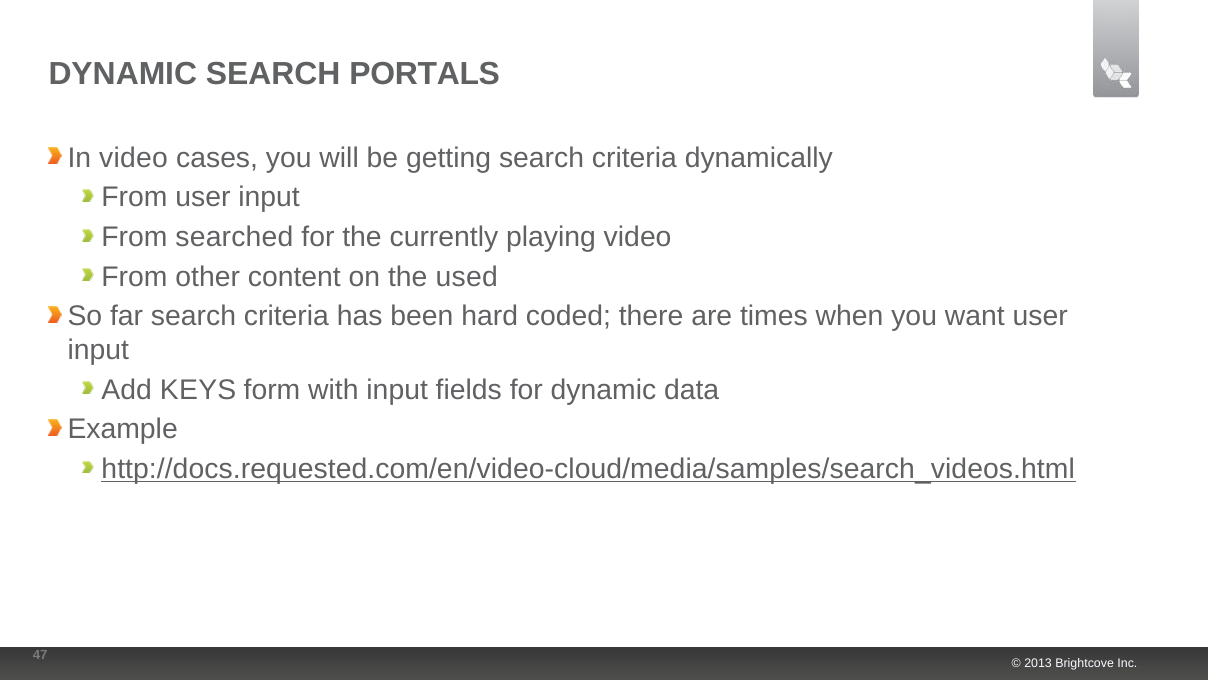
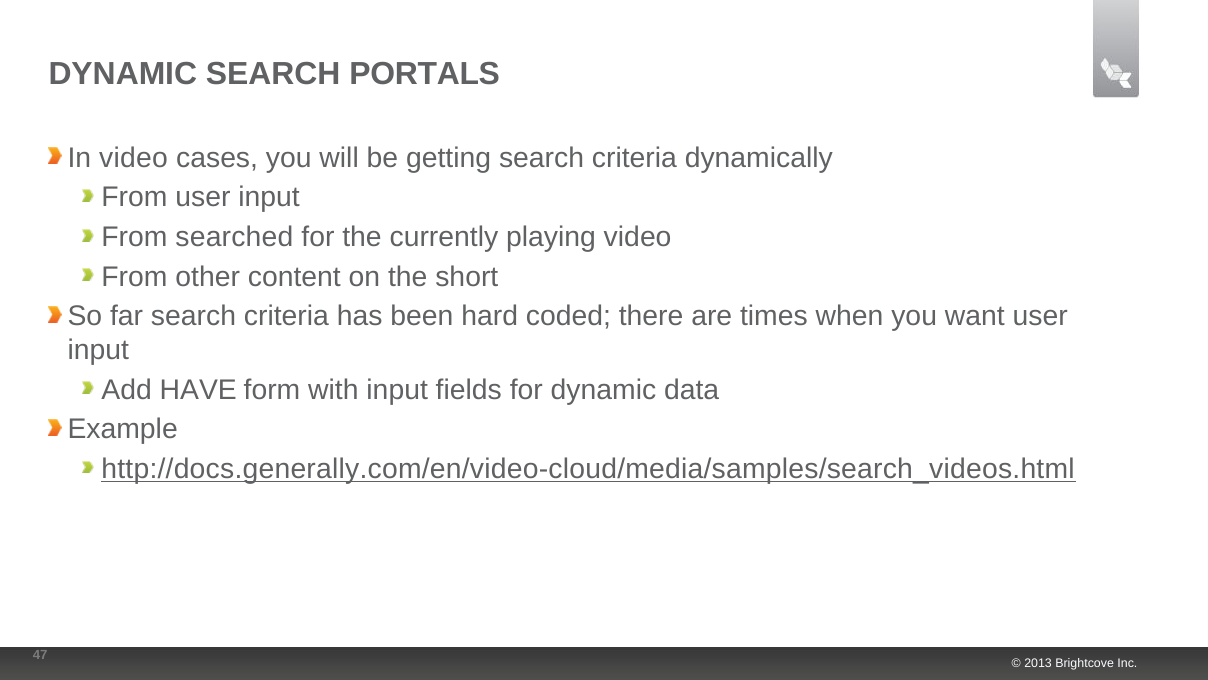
used: used -> short
KEYS: KEYS -> HAVE
http://docs.requested.com/en/video-cloud/media/samples/search_videos.html: http://docs.requested.com/en/video-cloud/media/samples/search_videos.html -> http://docs.generally.com/en/video-cloud/media/samples/search_videos.html
